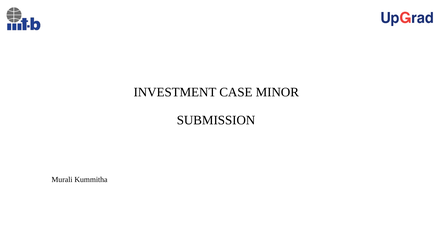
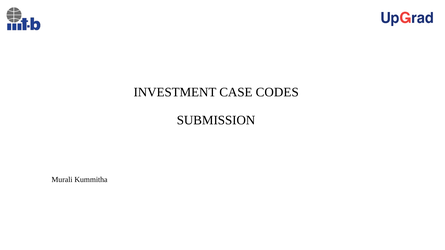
MINOR: MINOR -> CODES
